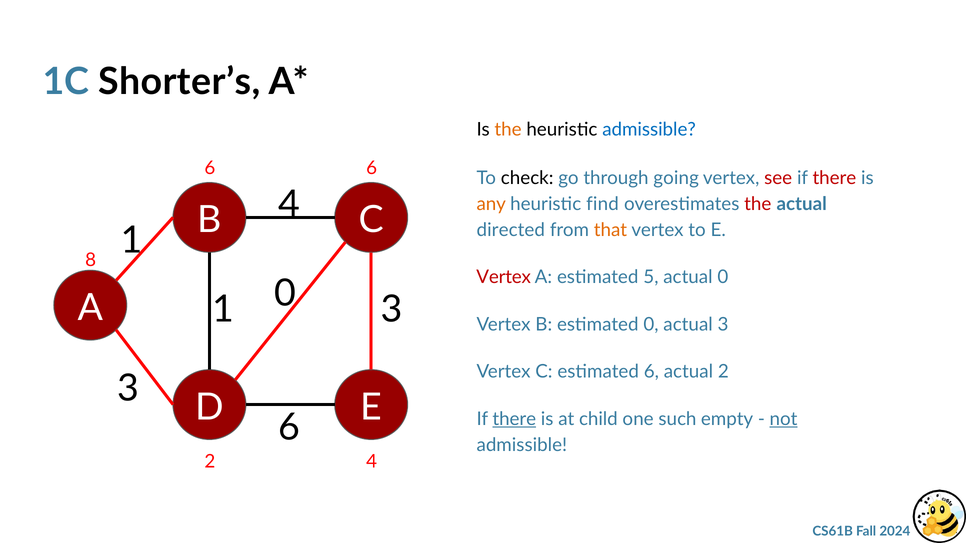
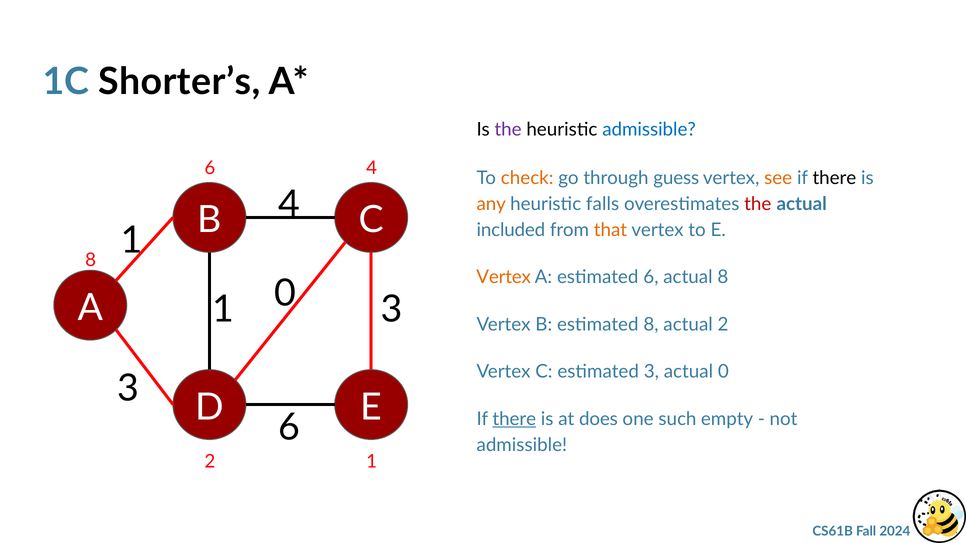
the at (508, 130) colour: orange -> purple
6 6: 6 -> 4
check colour: black -> orange
going: going -> guess
see colour: red -> orange
there at (834, 178) colour: red -> black
find: find -> falls
directed: directed -> included
Vertex at (504, 277) colour: red -> orange
estimated 5: 5 -> 6
actual 0: 0 -> 8
estimated 0: 0 -> 8
actual 3: 3 -> 2
estimated 6: 6 -> 3
actual 2: 2 -> 0
child: child -> does
not underline: present -> none
2 4: 4 -> 1
